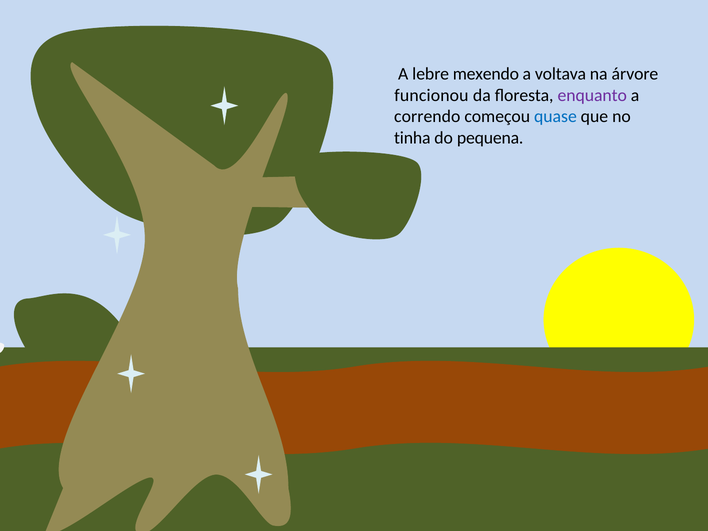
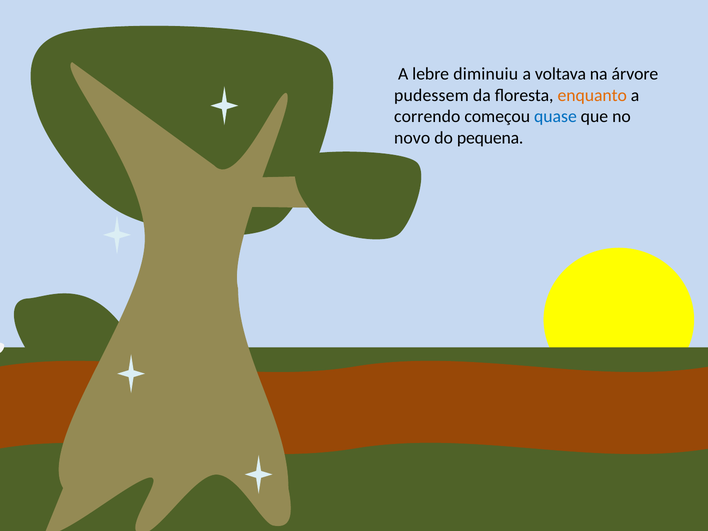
mexendo: mexendo -> diminuiu
funcionou: funcionou -> pudessem
enquanto colour: purple -> orange
tinha: tinha -> novo
